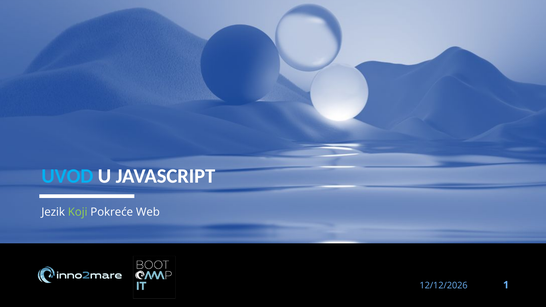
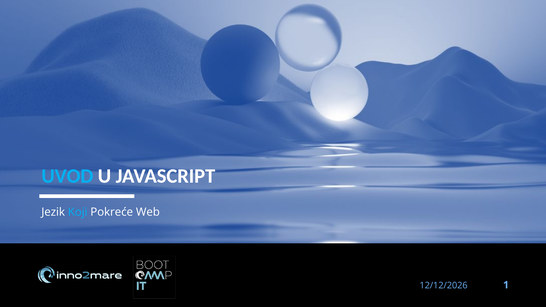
Koji colour: light green -> light blue
